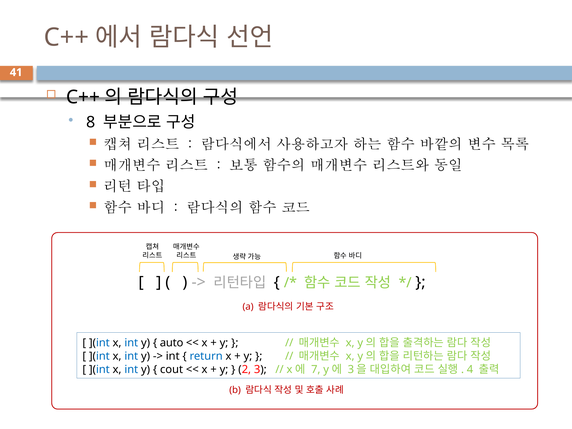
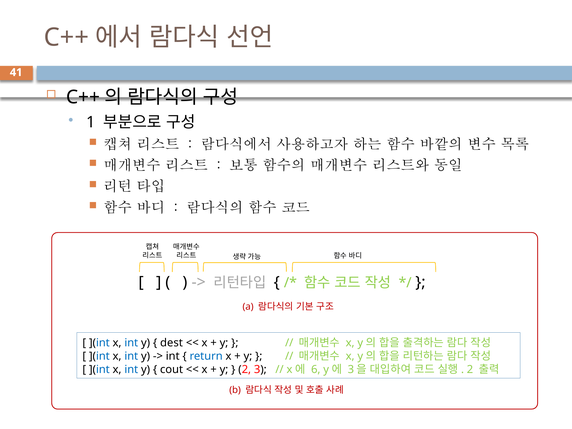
8: 8 -> 1
auto: auto -> dest
7: 7 -> 6
4 at (470, 370): 4 -> 2
